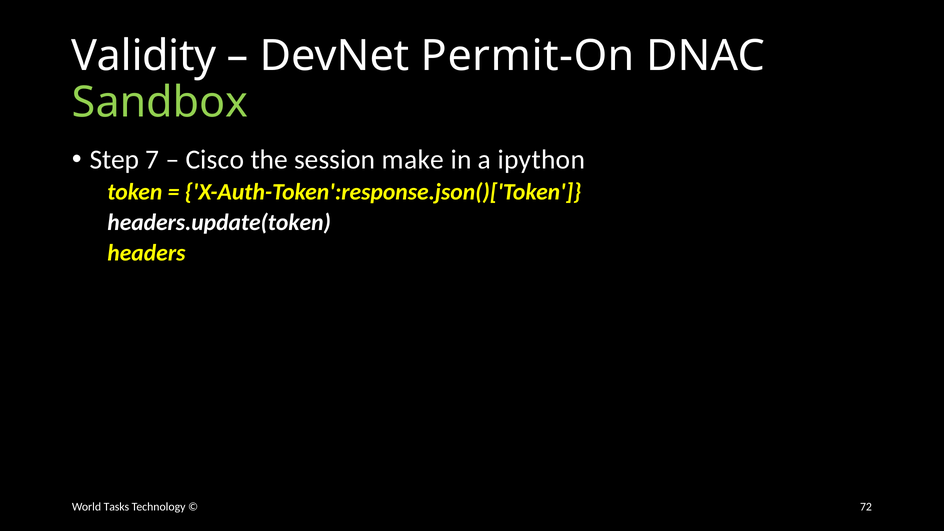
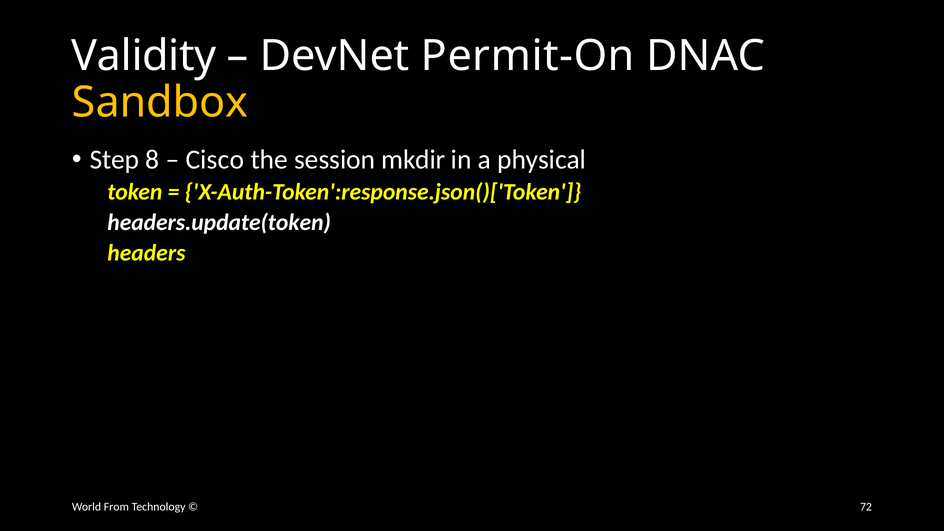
Sandbox colour: light green -> yellow
7: 7 -> 8
make: make -> mkdir
ipython: ipython -> physical
Tasks: Tasks -> From
